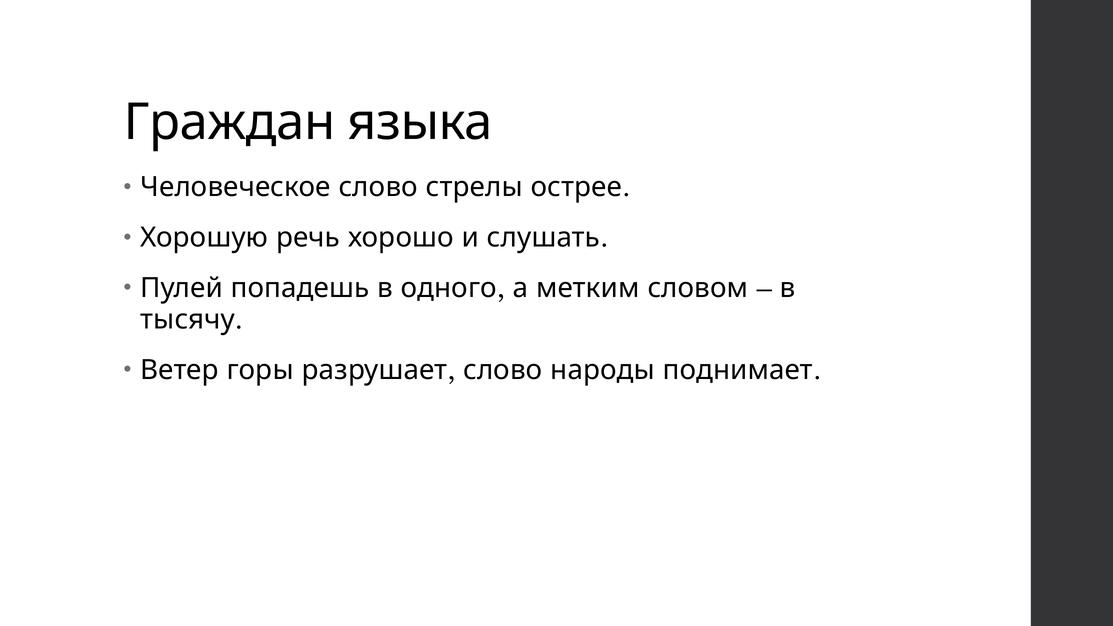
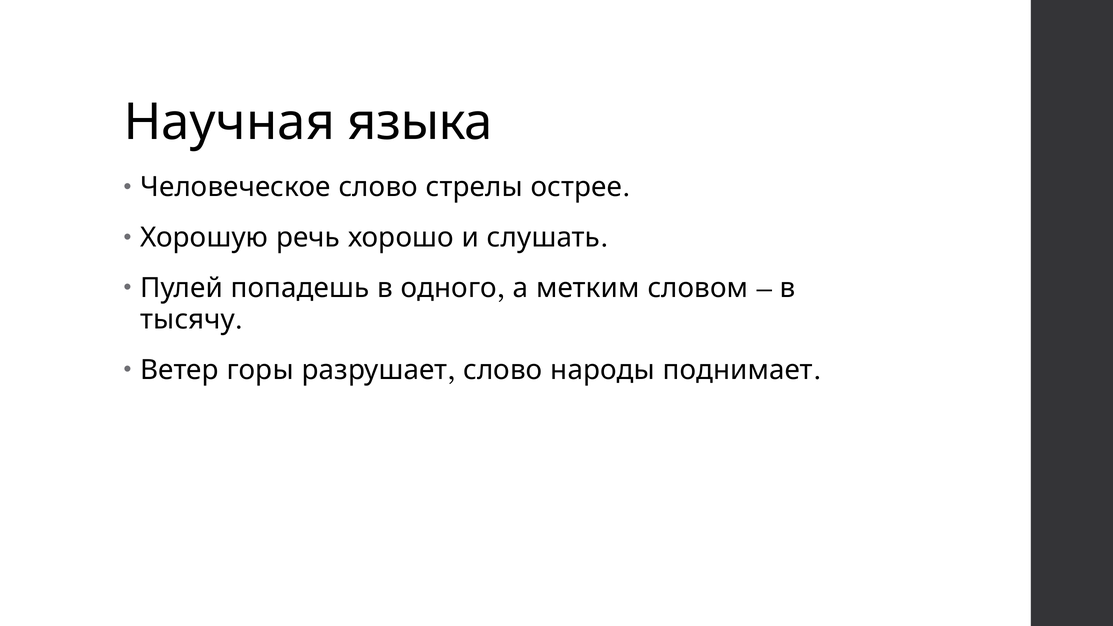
Граждан: Граждан -> Научная
